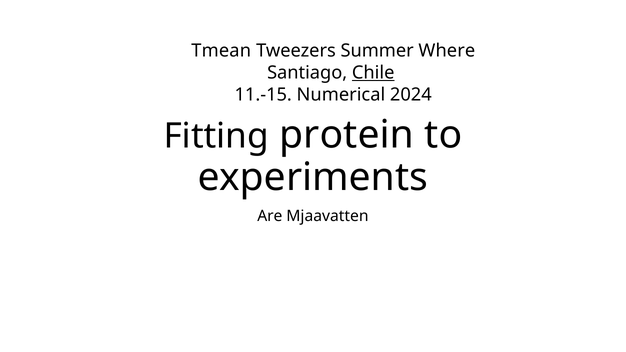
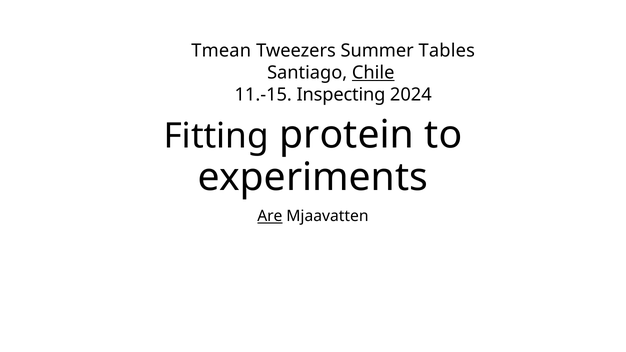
Where: Where -> Tables
Numerical: Numerical -> Inspecting
Are underline: none -> present
